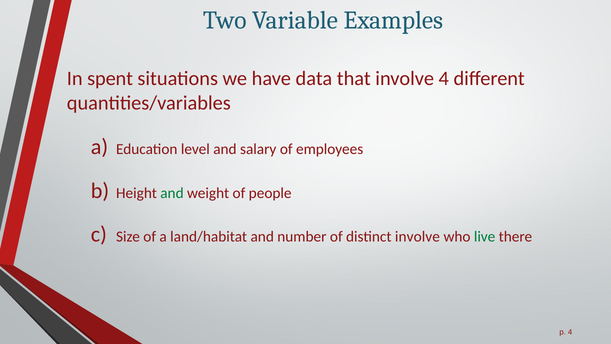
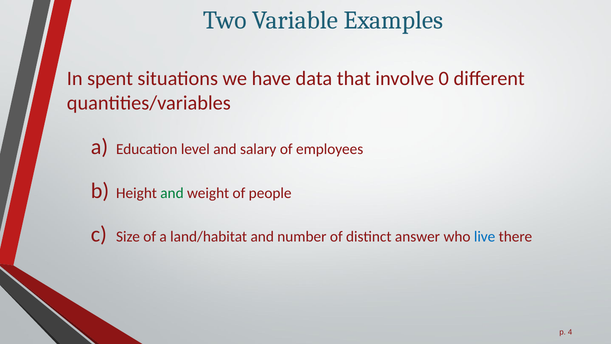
involve 4: 4 -> 0
distinct involve: involve -> answer
live colour: green -> blue
